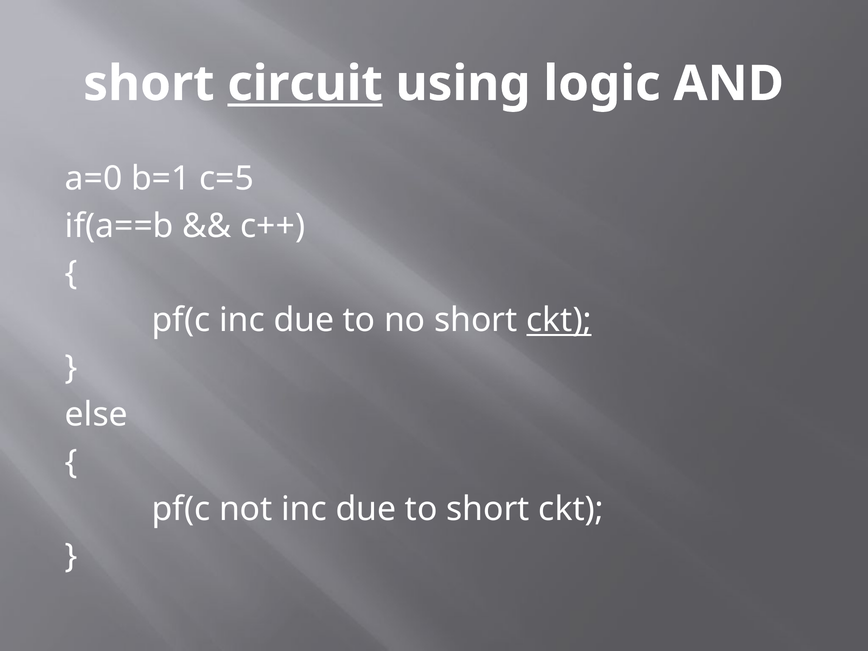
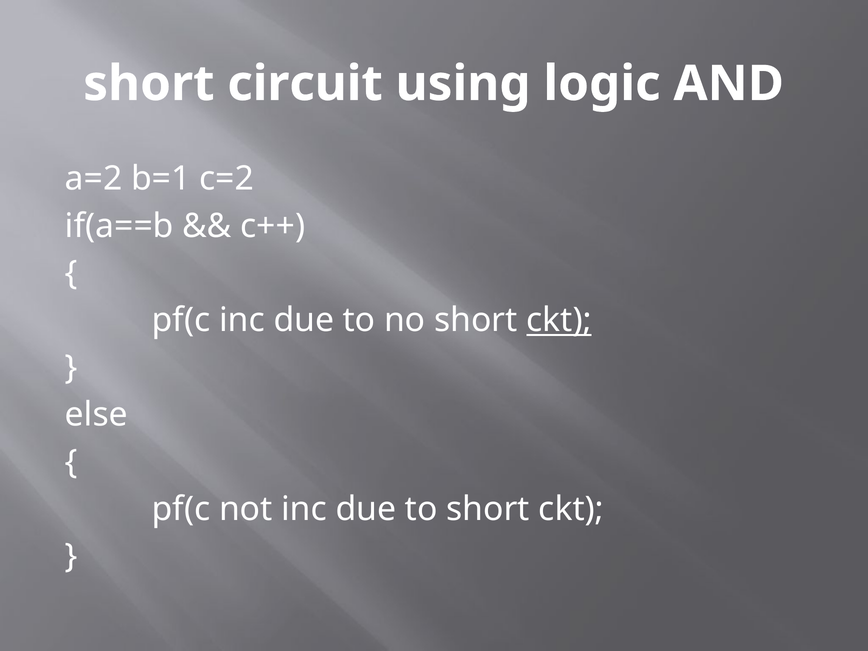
circuit underline: present -> none
a=0: a=0 -> a=2
c=5: c=5 -> c=2
